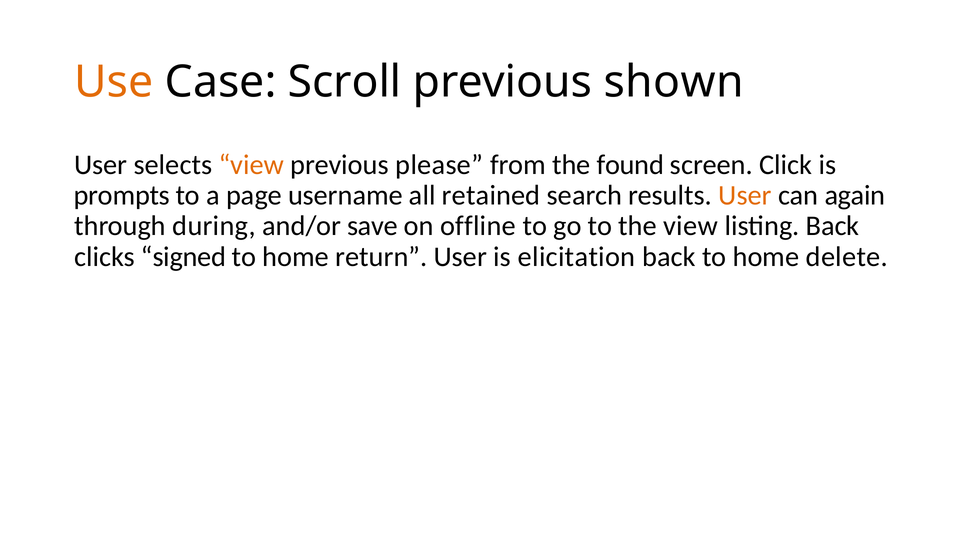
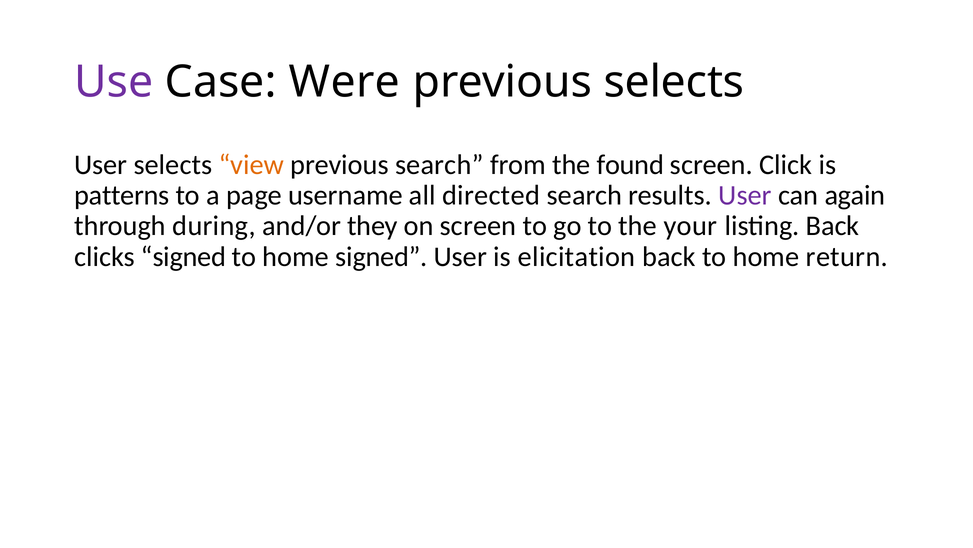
Use colour: orange -> purple
Scroll: Scroll -> Were
previous shown: shown -> selects
previous please: please -> search
prompts: prompts -> patterns
retained: retained -> directed
User at (745, 195) colour: orange -> purple
save: save -> they
on offline: offline -> screen
the view: view -> your
home return: return -> signed
delete: delete -> return
